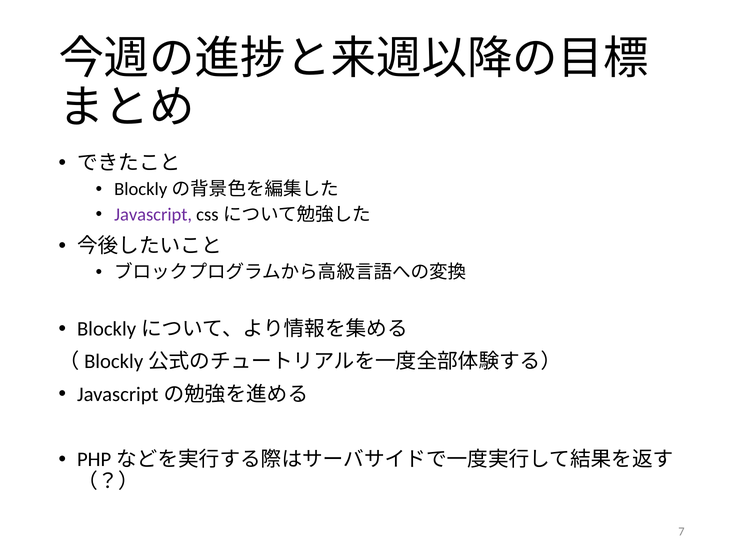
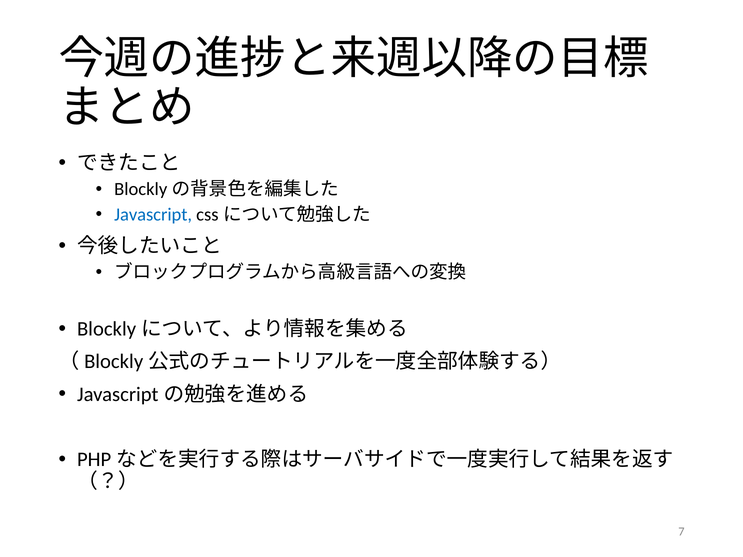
Javascript colour: purple -> blue
